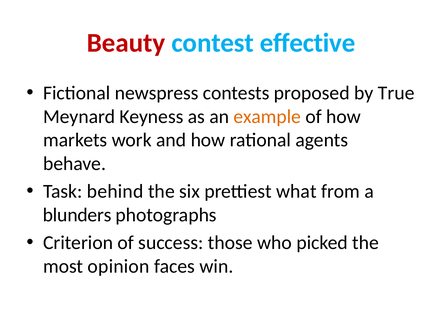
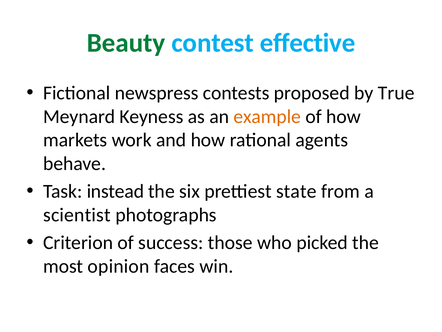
Beauty colour: red -> green
behind: behind -> instead
what: what -> state
blunders: blunders -> scientist
